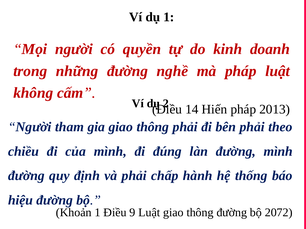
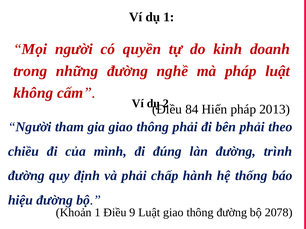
14: 14 -> 84
đường mình: mình -> trình
2072: 2072 -> 2078
